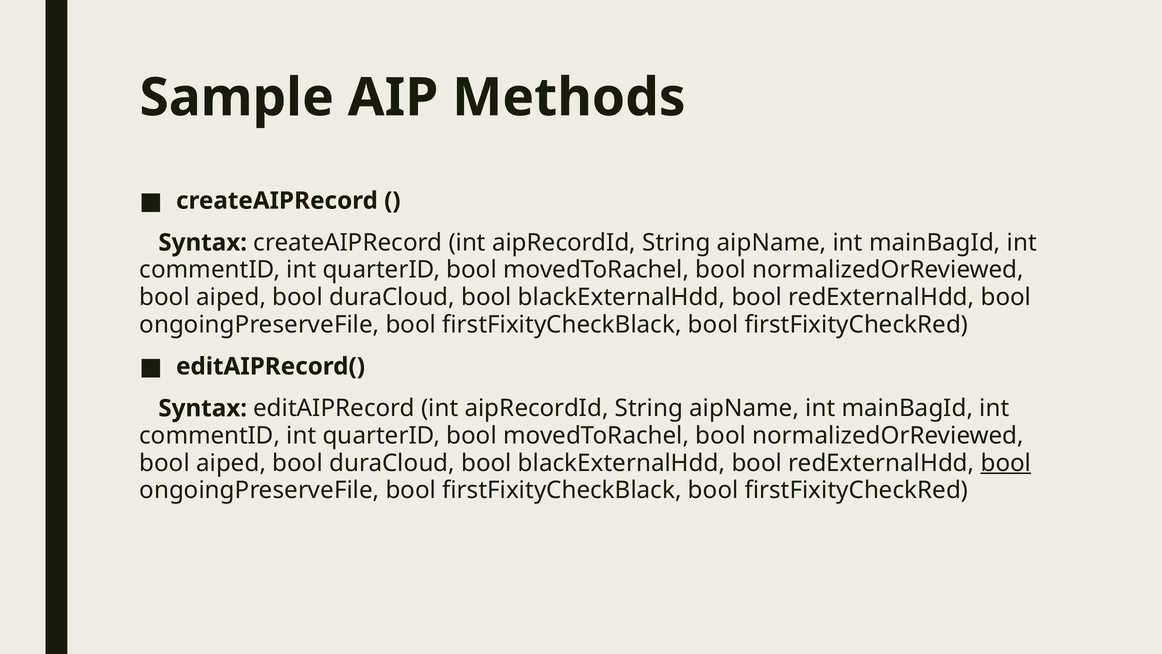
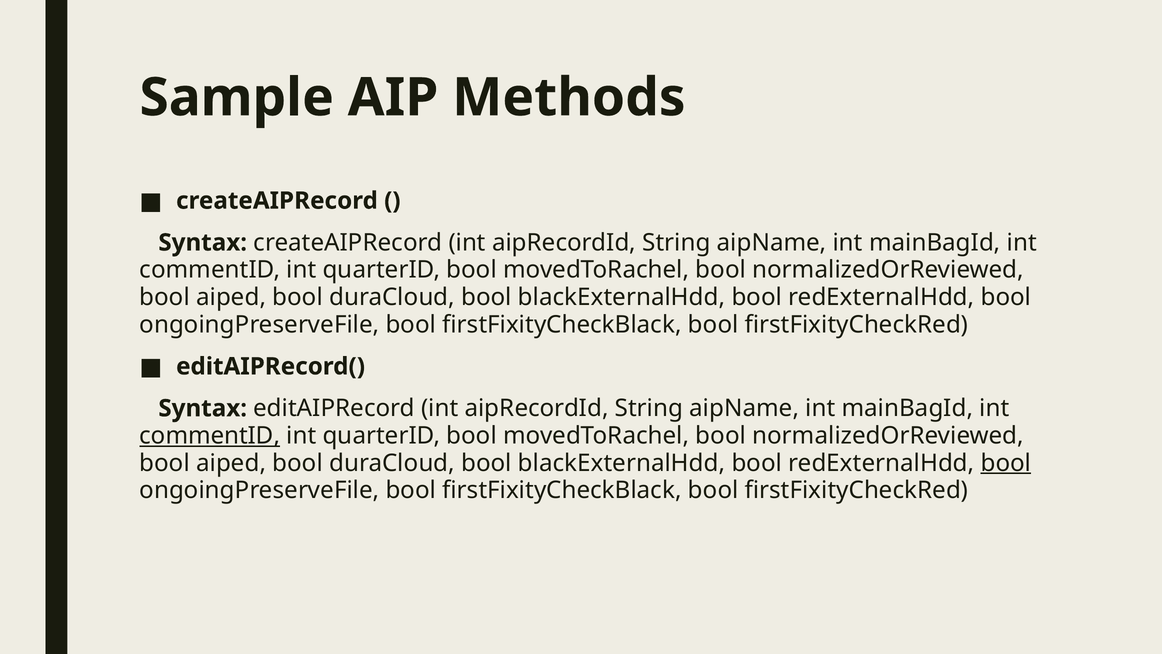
commentID at (210, 435) underline: none -> present
